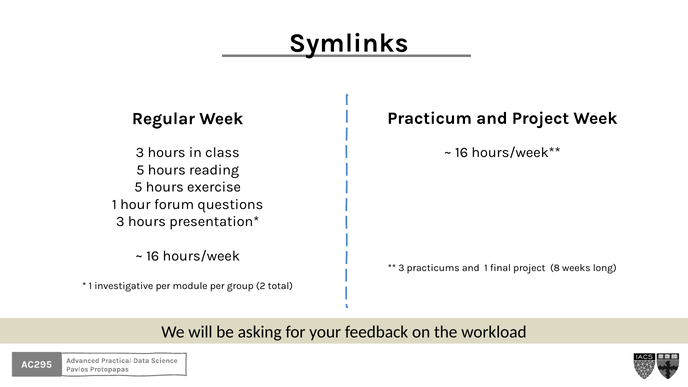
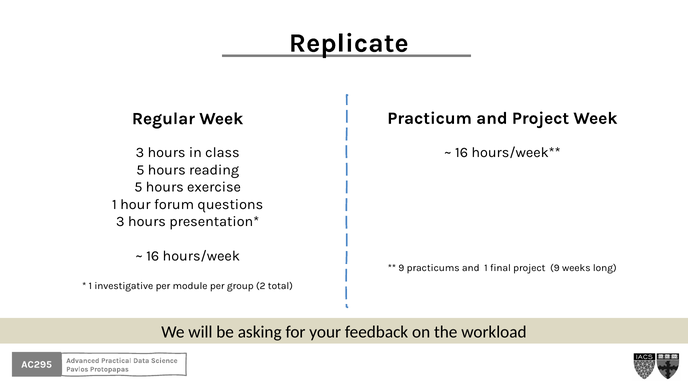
Symlinks: Symlinks -> Replicate
3 at (401, 268): 3 -> 9
project 8: 8 -> 9
